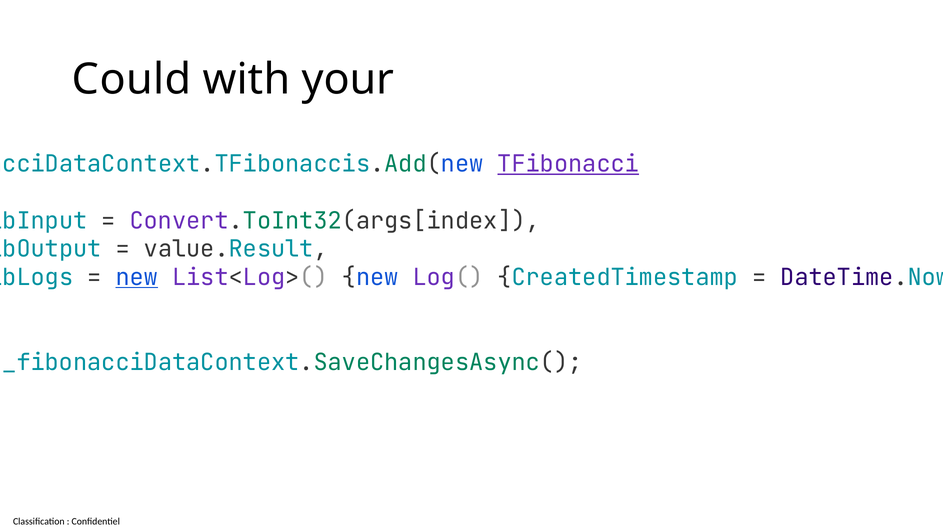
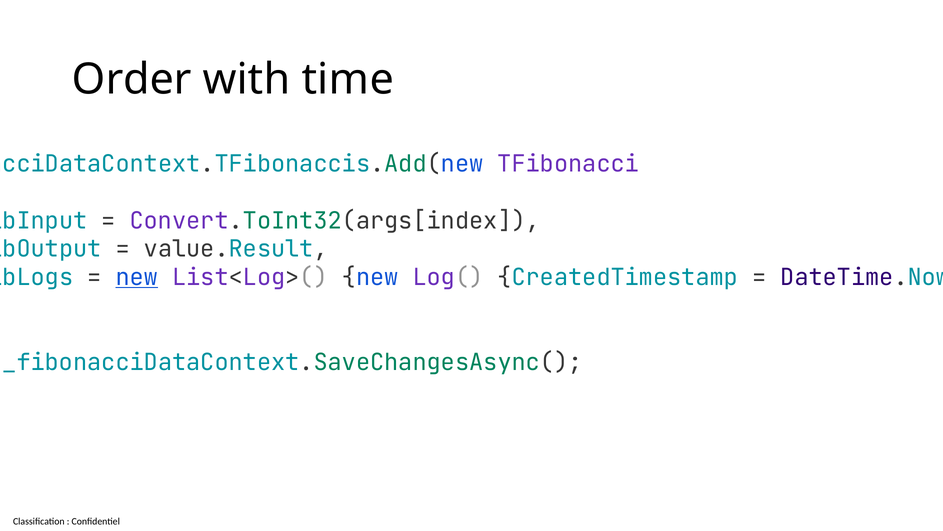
Could: Could -> Order
your: your -> time
TFibonacci underline: present -> none
